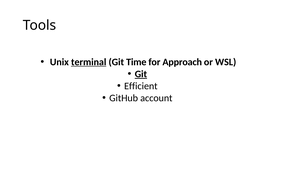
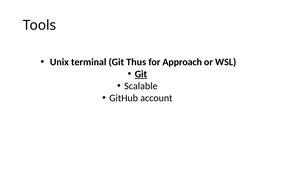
terminal underline: present -> none
Time: Time -> Thus
Efficient: Efficient -> Scalable
